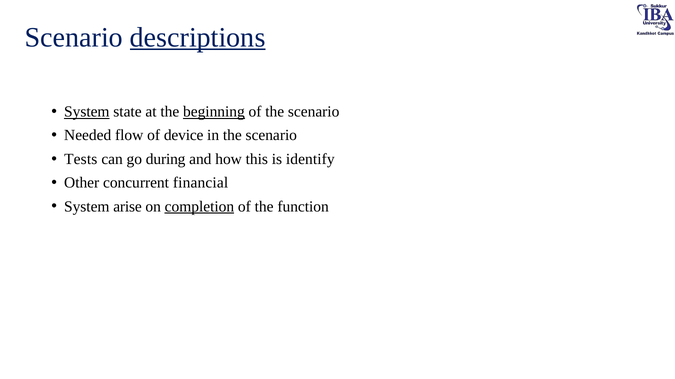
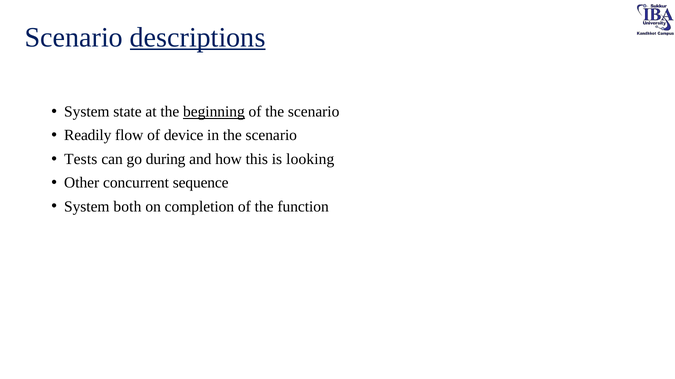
System at (87, 112) underline: present -> none
Needed: Needed -> Readily
identify: identify -> looking
financial: financial -> sequence
arise: arise -> both
completion underline: present -> none
